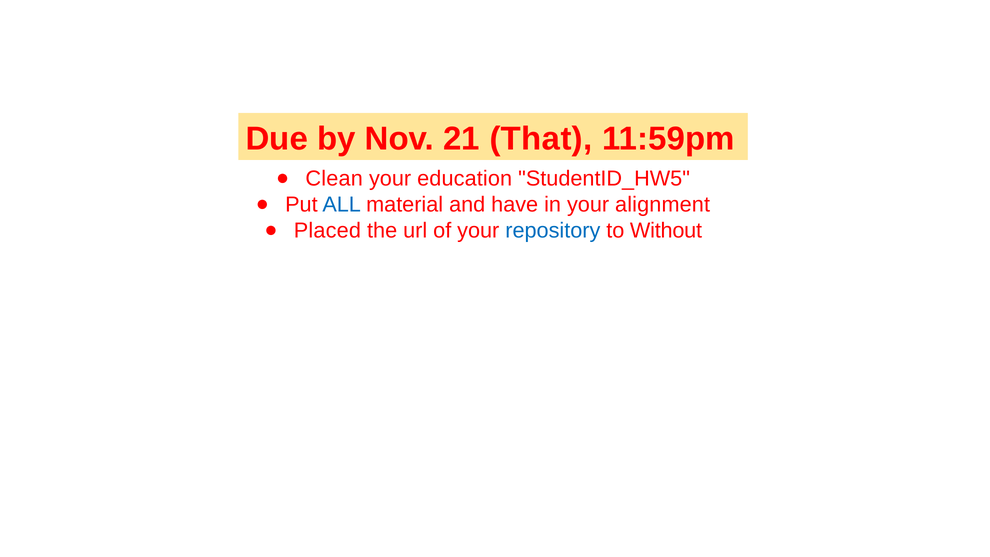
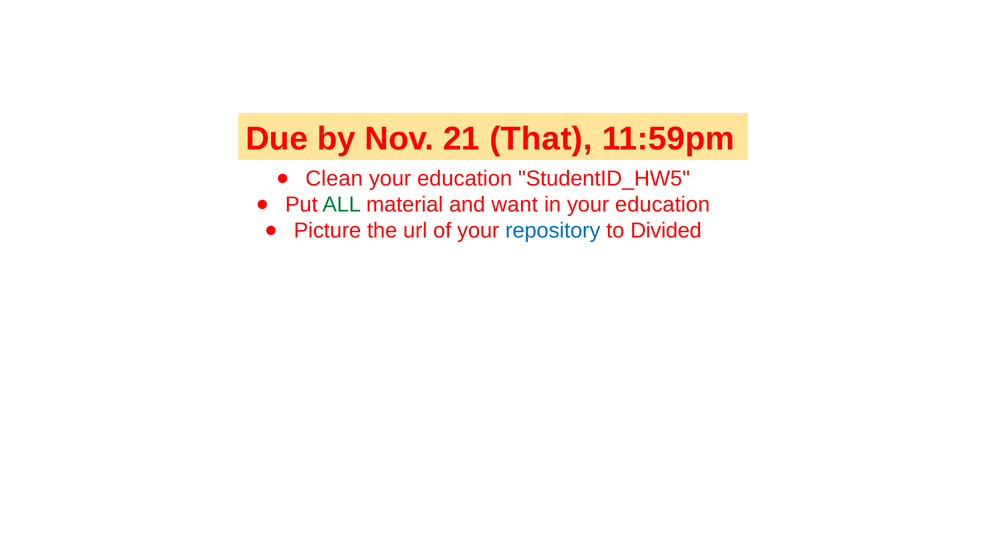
ALL colour: blue -> green
have: have -> want
in your alignment: alignment -> education
Placed: Placed -> Picture
Without: Without -> Divided
